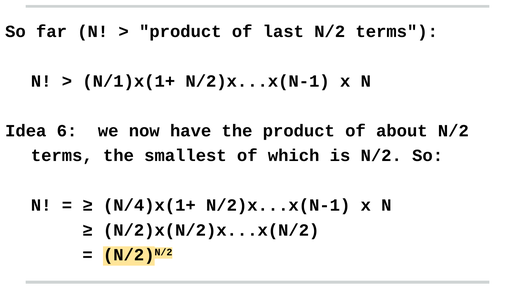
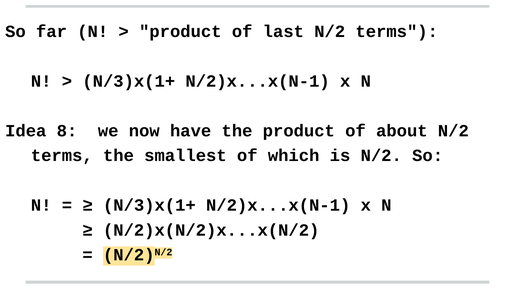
N/1)x(1+ at (129, 81): N/1)x(1+ -> N/3)x(1+
6: 6 -> 8
N/4)x(1+ at (149, 206): N/4)x(1+ -> N/3)x(1+
